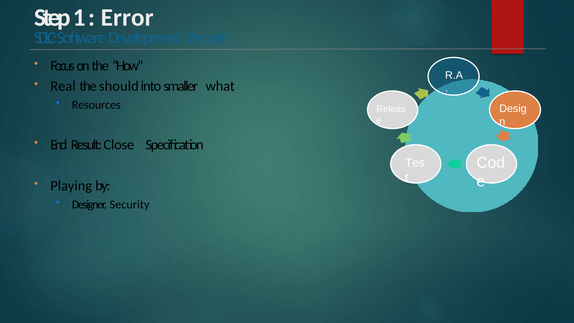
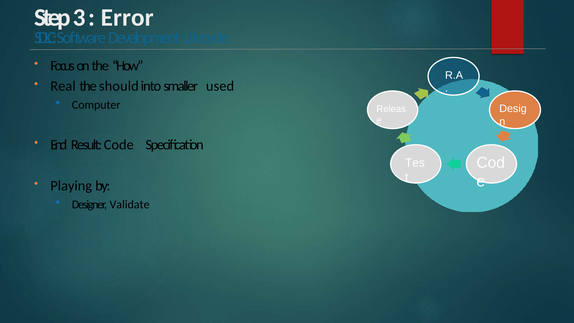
1: 1 -> 3
what: what -> used
Resources: Resources -> Computer
Close: Close -> Code
Security: Security -> Validate
